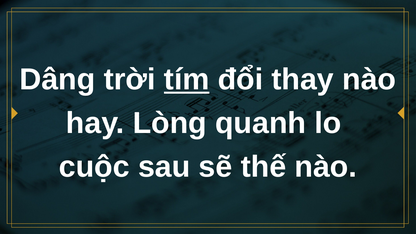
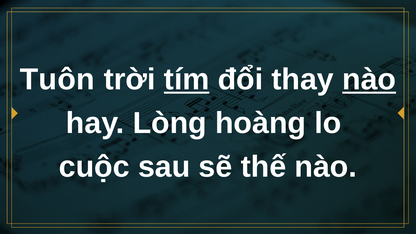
Dâng: Dâng -> Tuôn
nào at (369, 80) underline: none -> present
quanh: quanh -> hoàng
